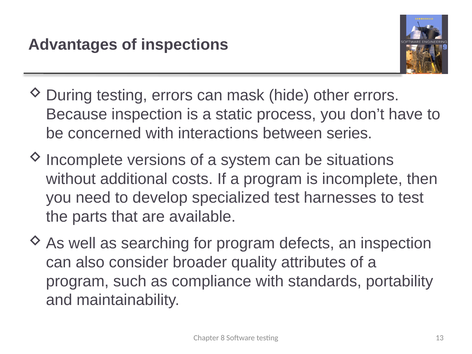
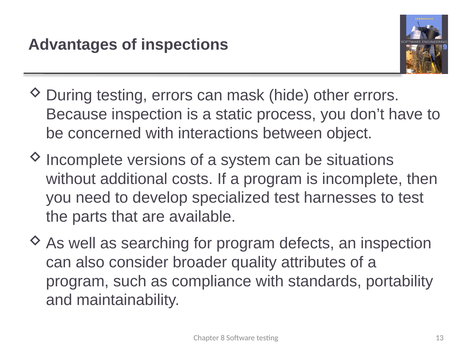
series: series -> object
